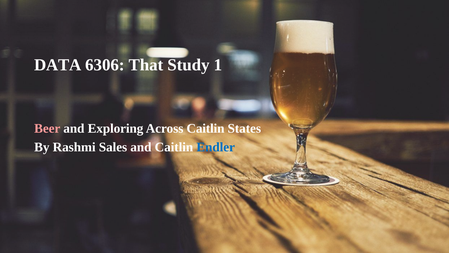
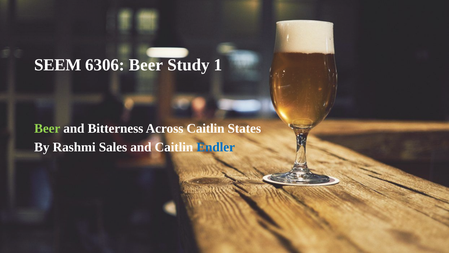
DATA: DATA -> SEEM
6306 That: That -> Beer
Beer at (47, 128) colour: pink -> light green
Exploring: Exploring -> Bitterness
